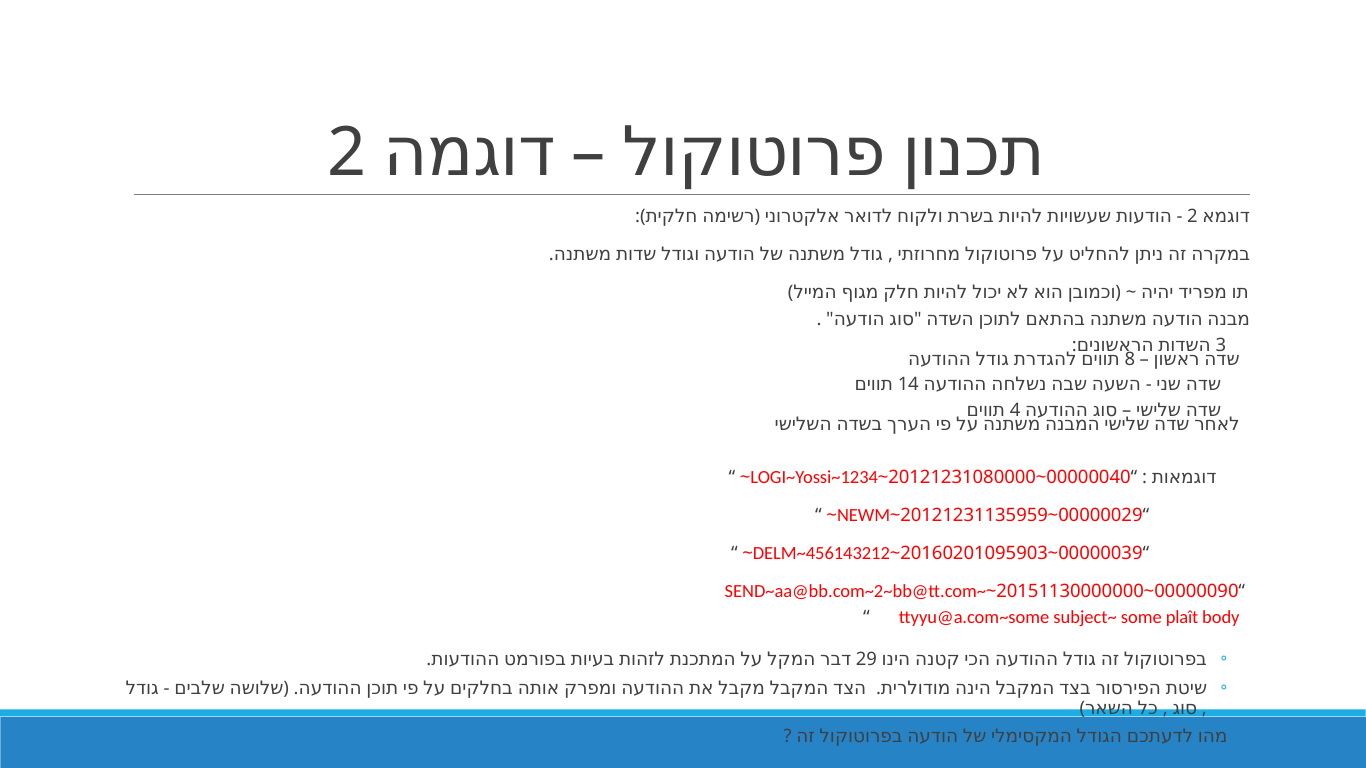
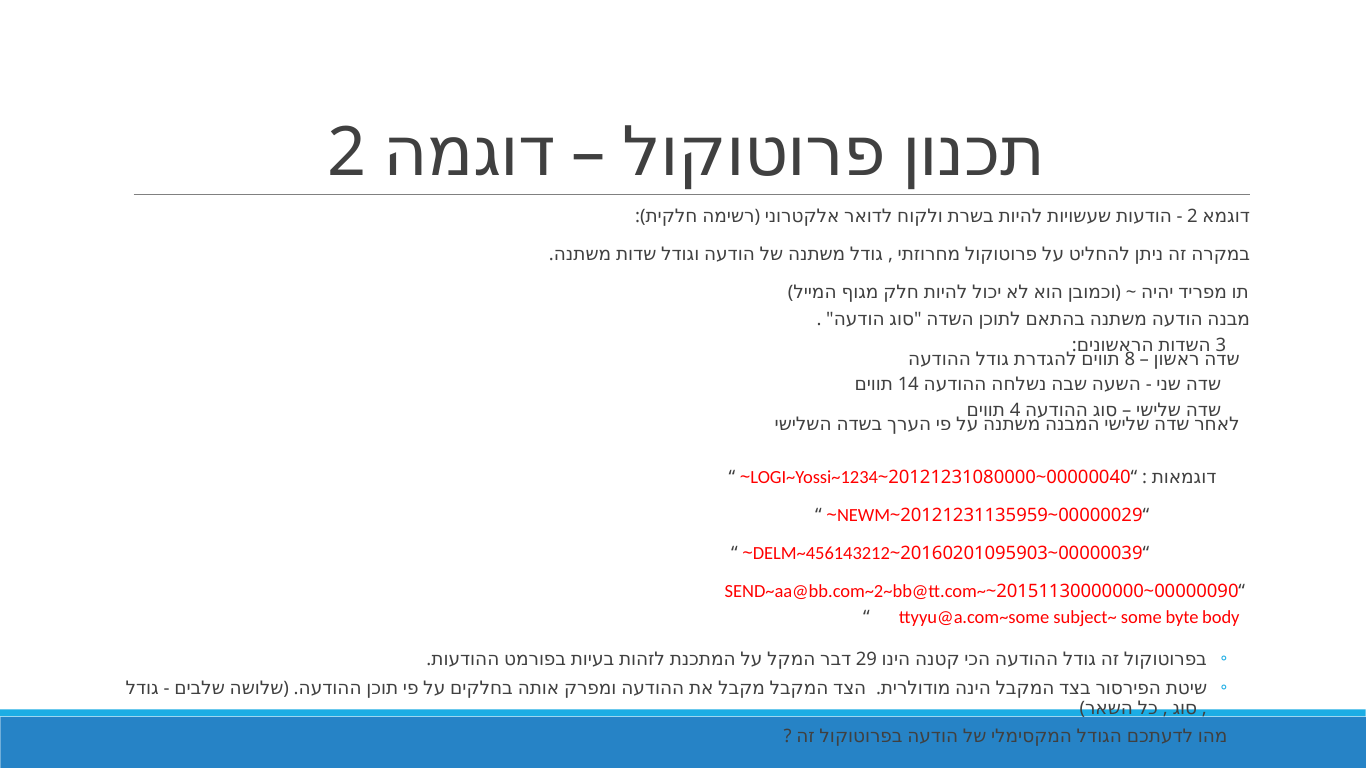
plaît: plaît -> byte
